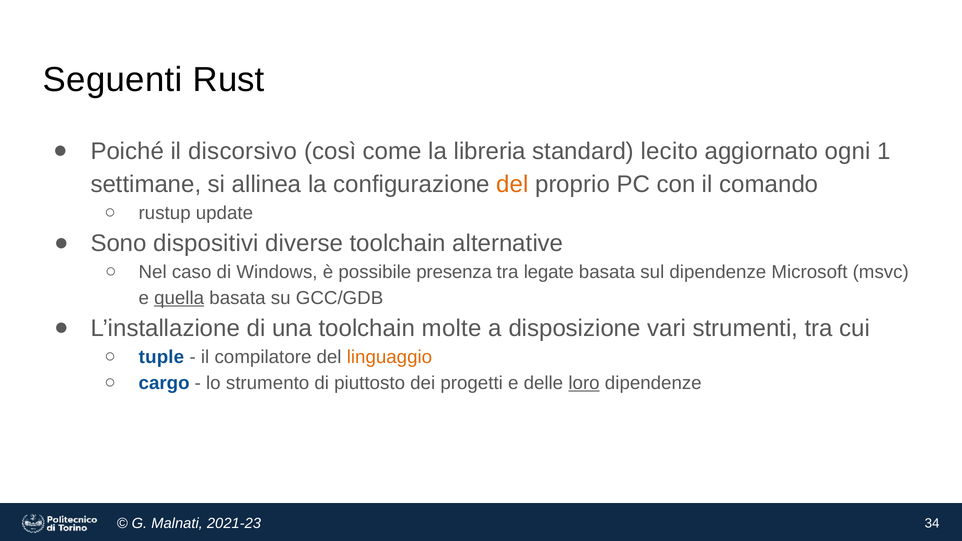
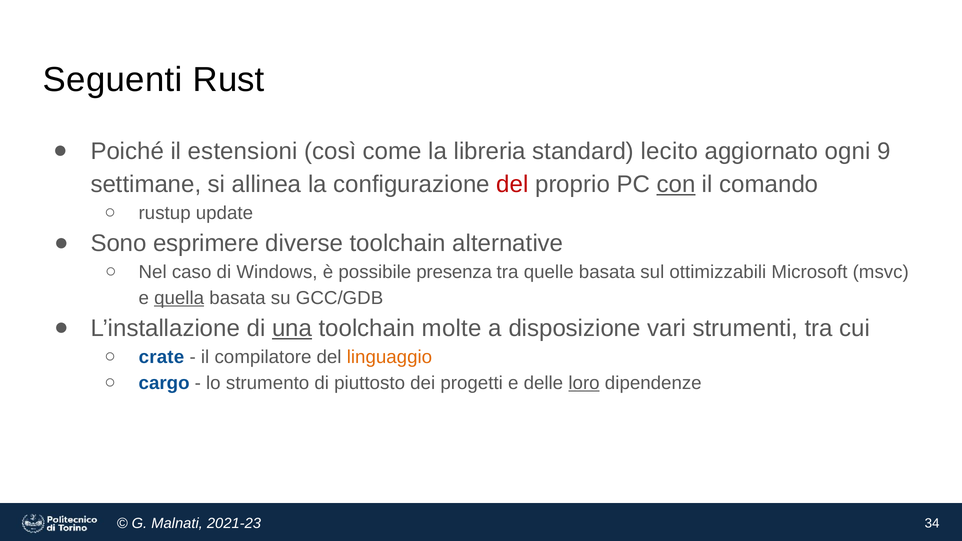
discorsivo: discorsivo -> estensioni
1: 1 -> 9
del at (512, 184) colour: orange -> red
con underline: none -> present
dispositivi: dispositivi -> esprimere
legate: legate -> quelle
sul dipendenze: dipendenze -> ottimizzabili
una underline: none -> present
tuple: tuple -> crate
